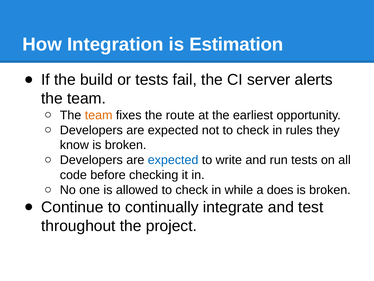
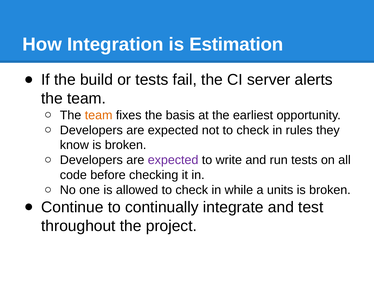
route: route -> basis
expected at (173, 160) colour: blue -> purple
does: does -> units
